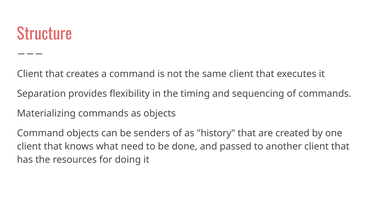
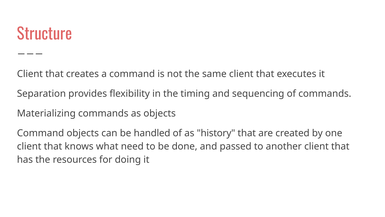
senders: senders -> handled
